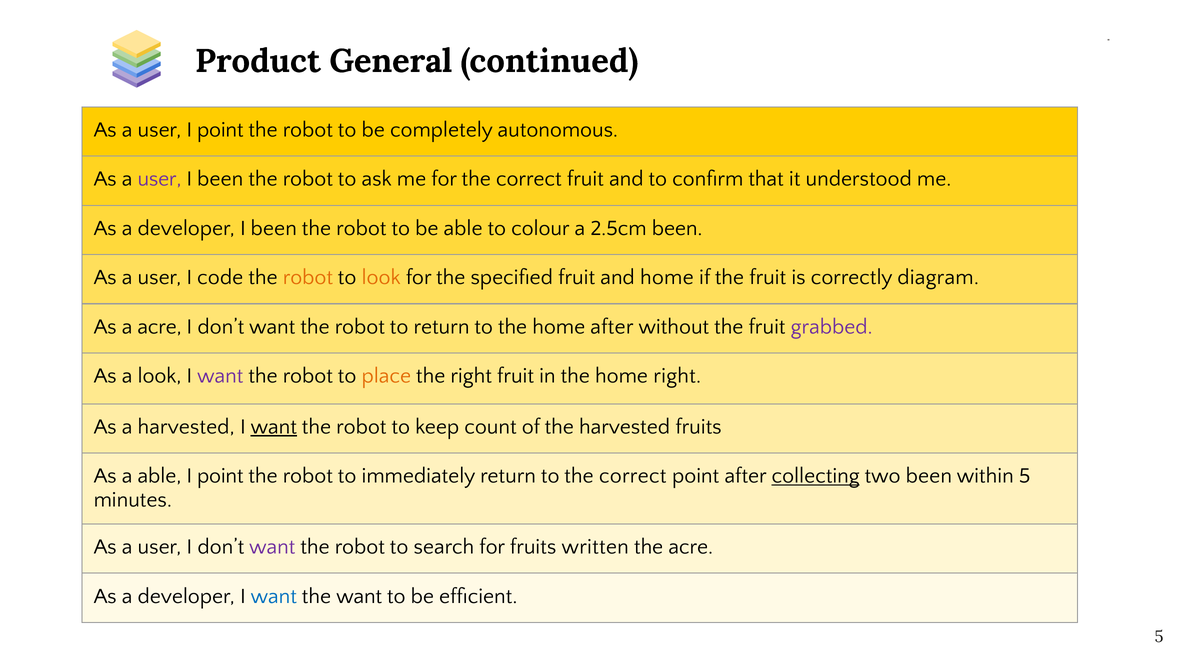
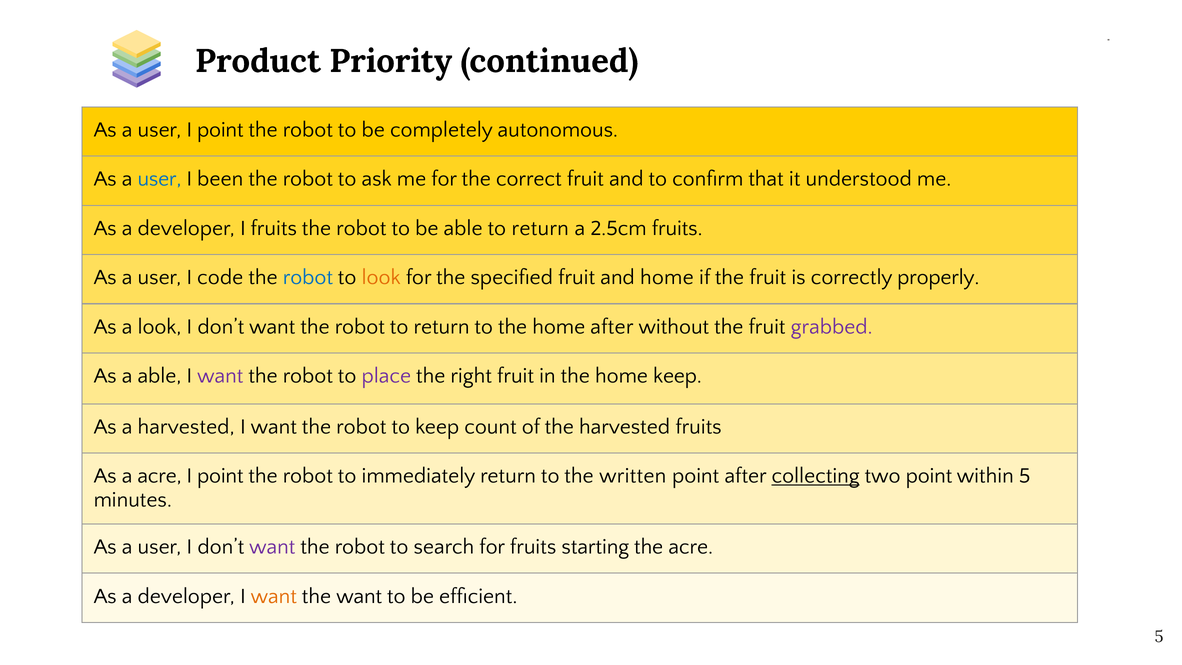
General: General -> Priority
user at (160, 179) colour: purple -> blue
developer I been: been -> fruits
able to colour: colour -> return
2.5cm been: been -> fruits
robot at (308, 277) colour: orange -> blue
diagram: diagram -> properly
a acre: acre -> look
a look: look -> able
place colour: orange -> purple
home right: right -> keep
want at (274, 427) underline: present -> none
a able: able -> acre
to the correct: correct -> written
two been: been -> point
written: written -> starting
want at (274, 596) colour: blue -> orange
